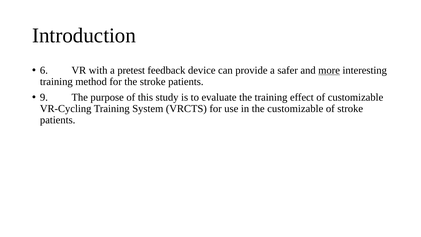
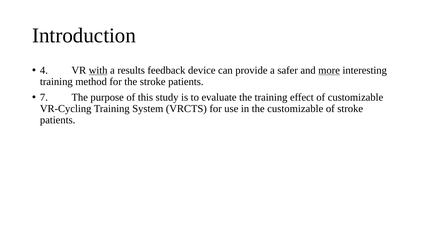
6: 6 -> 4
with underline: none -> present
pretest: pretest -> results
9: 9 -> 7
